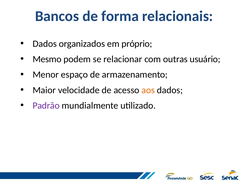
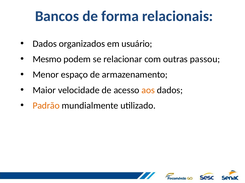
próprio: próprio -> usuário
usuário: usuário -> passou
Padrão colour: purple -> orange
